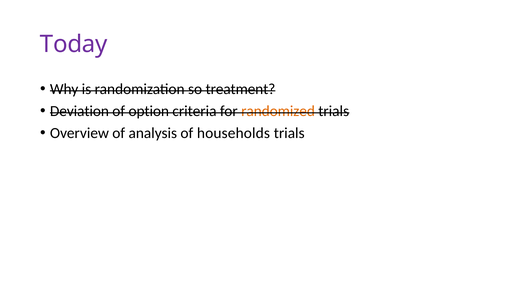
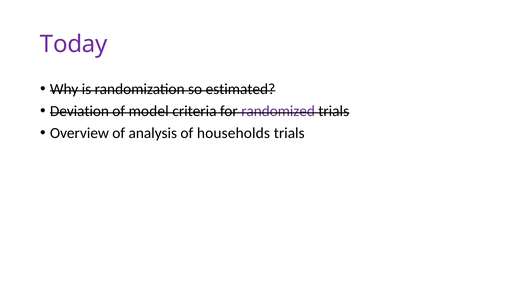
treatment: treatment -> estimated
option: option -> model
randomized colour: orange -> purple
